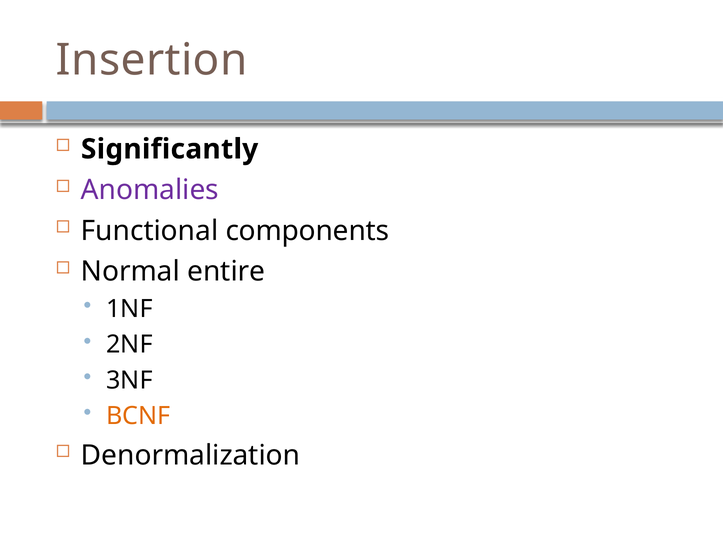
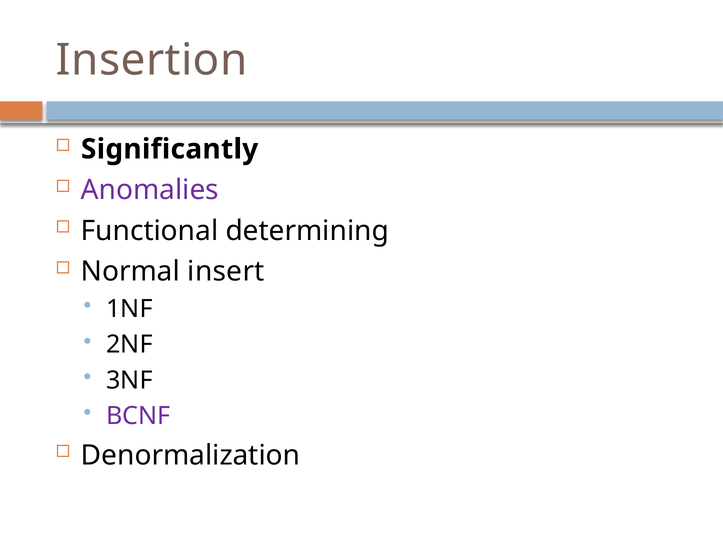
components: components -> determining
entire: entire -> insert
BCNF colour: orange -> purple
